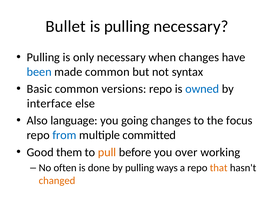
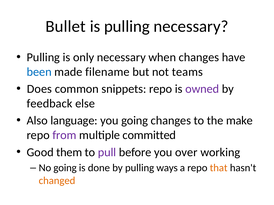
made common: common -> filename
syntax: syntax -> teams
Basic: Basic -> Does
versions: versions -> snippets
owned colour: blue -> purple
interface: interface -> feedback
focus: focus -> make
from colour: blue -> purple
pull colour: orange -> purple
No often: often -> going
